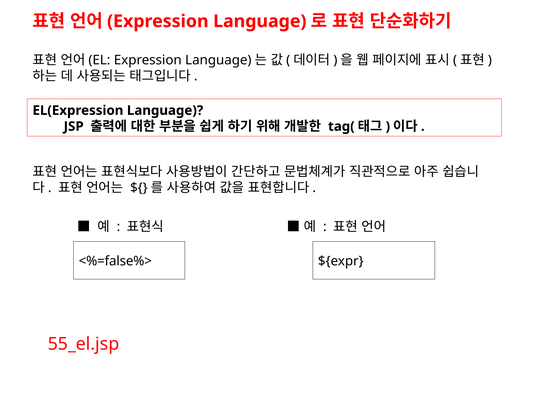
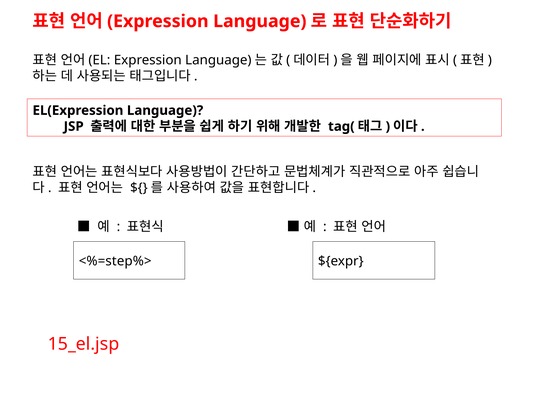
<%=false%>: <%=false%> -> <%=step%>
55_el.jsp: 55_el.jsp -> 15_el.jsp
